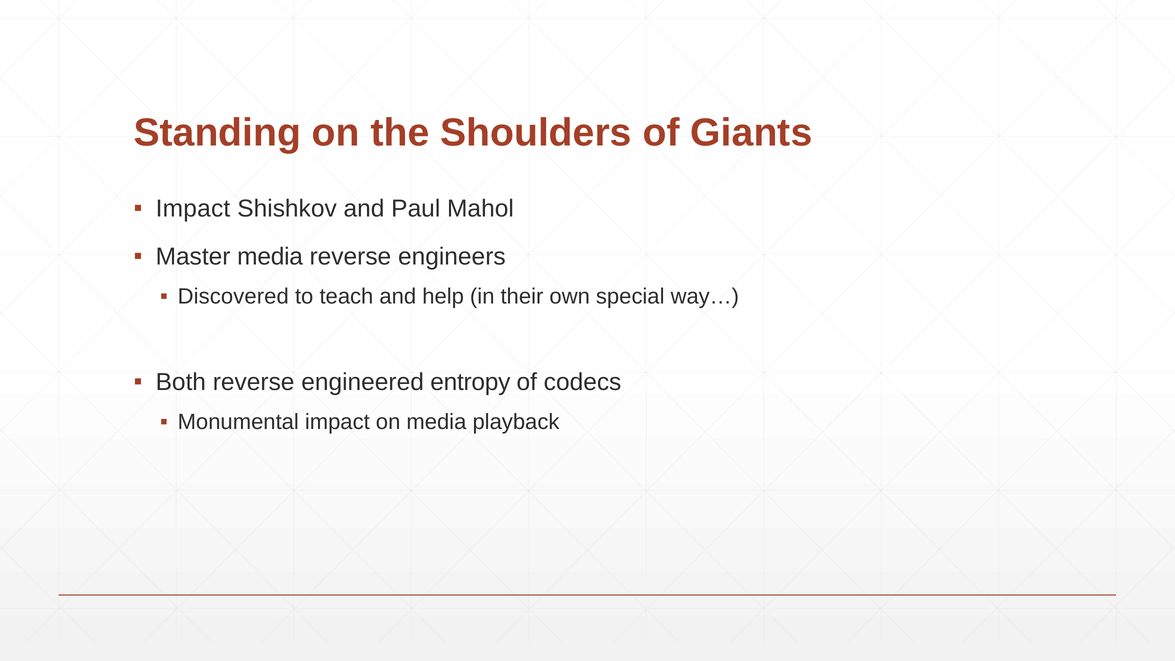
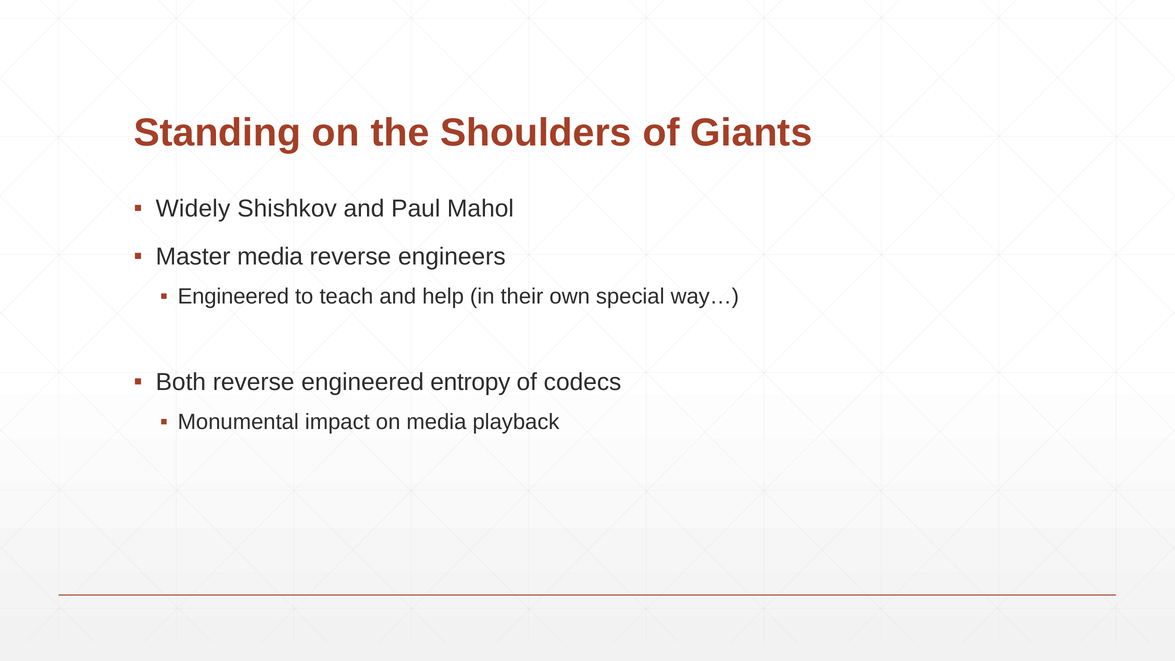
Impact at (193, 208): Impact -> Widely
Discovered at (233, 297): Discovered -> Engineered
